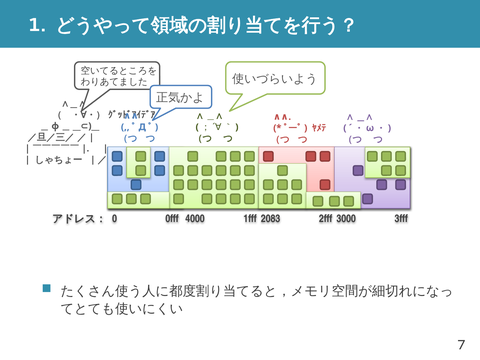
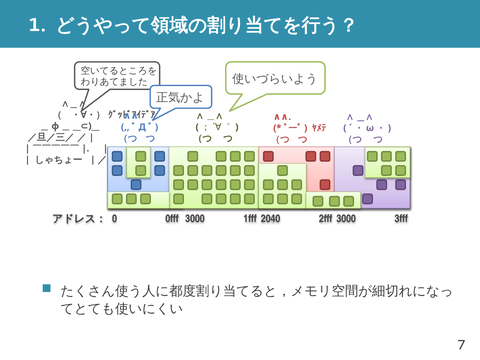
0fff 4000: 4000 -> 3000
2083: 2083 -> 2040
